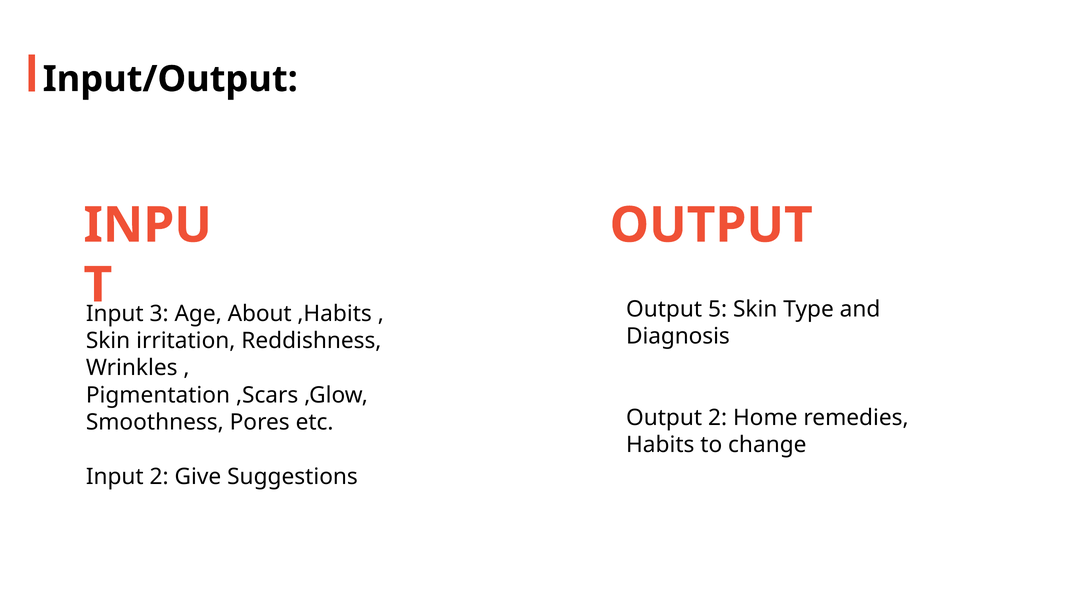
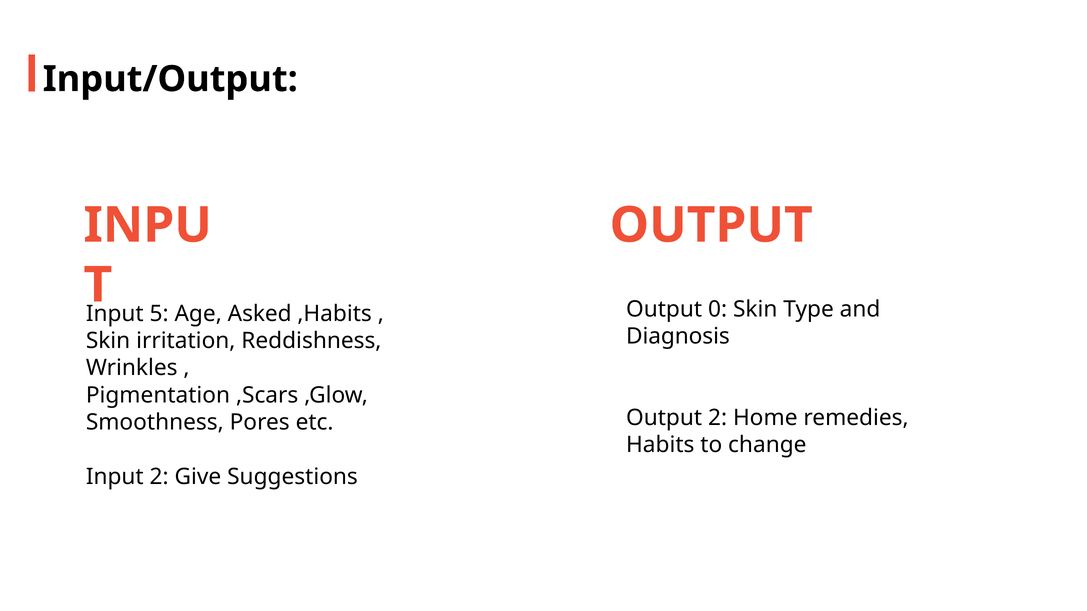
5: 5 -> 0
3: 3 -> 5
About: About -> Asked
